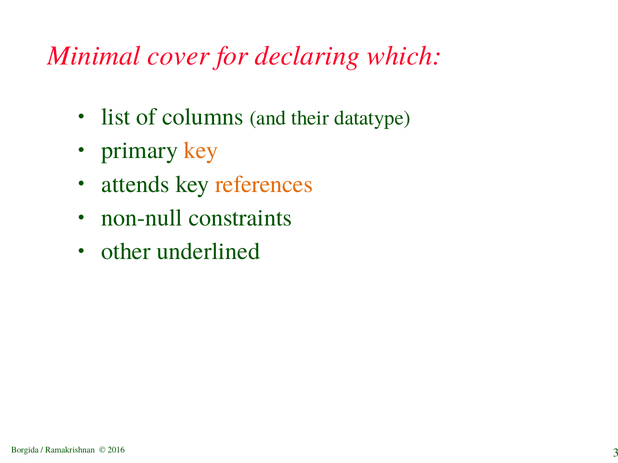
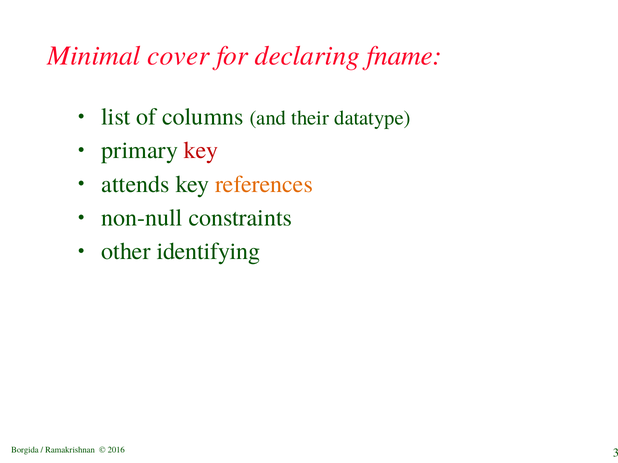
which: which -> fname
key at (201, 151) colour: orange -> red
underlined: underlined -> identifying
